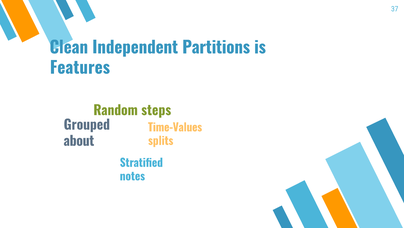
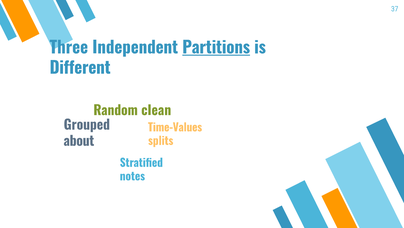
Clean: Clean -> Three
Partitions underline: none -> present
Features: Features -> Different
steps: steps -> clean
